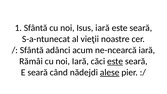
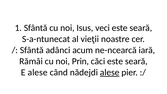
Isus iară: iară -> veci
noi Iară: Iară -> Prin
este at (115, 61) underline: present -> none
E seară: seară -> alese
